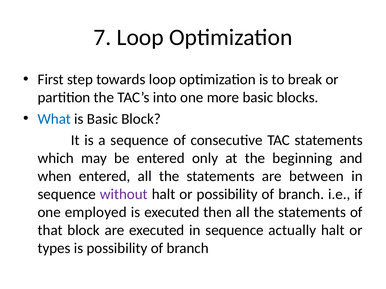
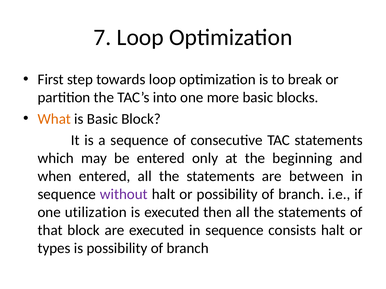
What colour: blue -> orange
employed: employed -> utilization
actually: actually -> consists
